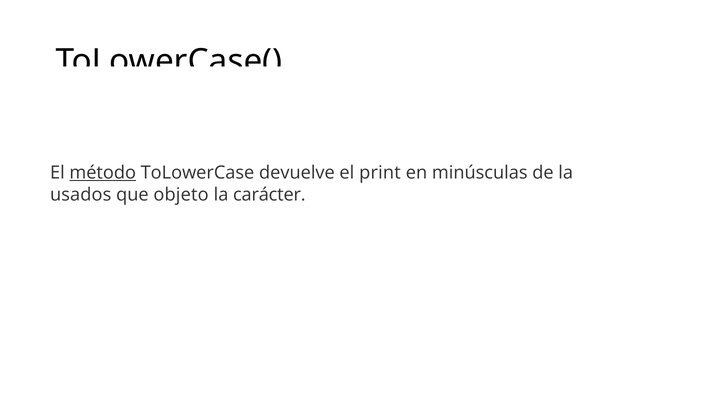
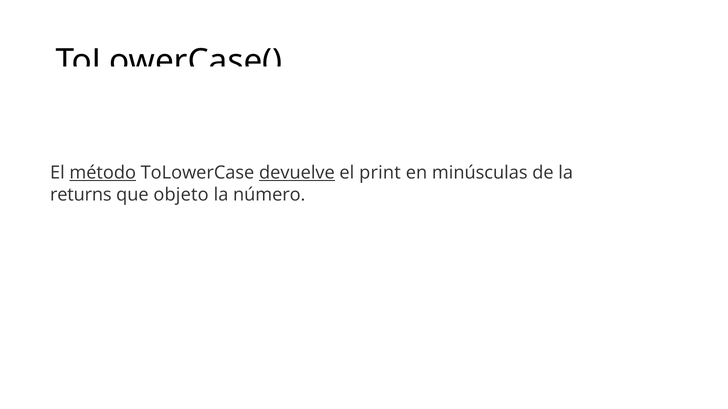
devuelve underline: none -> present
usados: usados -> returns
carácter: carácter -> número
